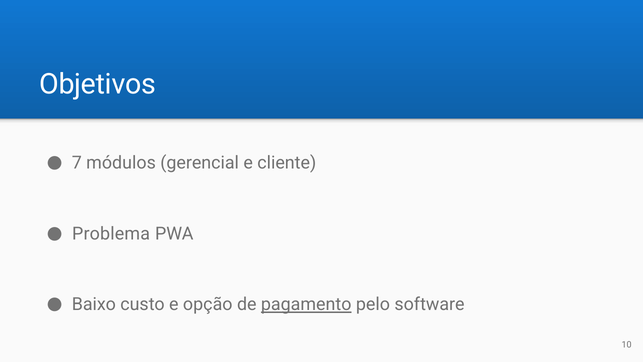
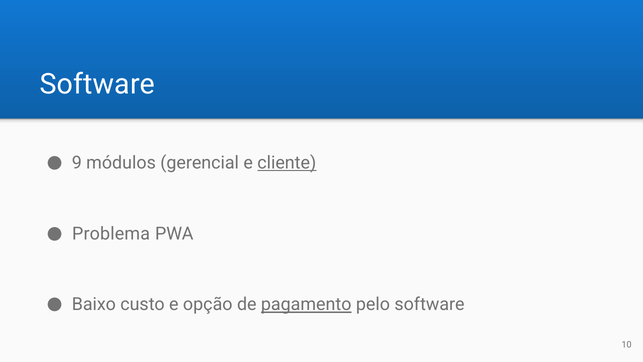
Objetivos at (98, 84): Objetivos -> Software
7: 7 -> 9
cliente underline: none -> present
